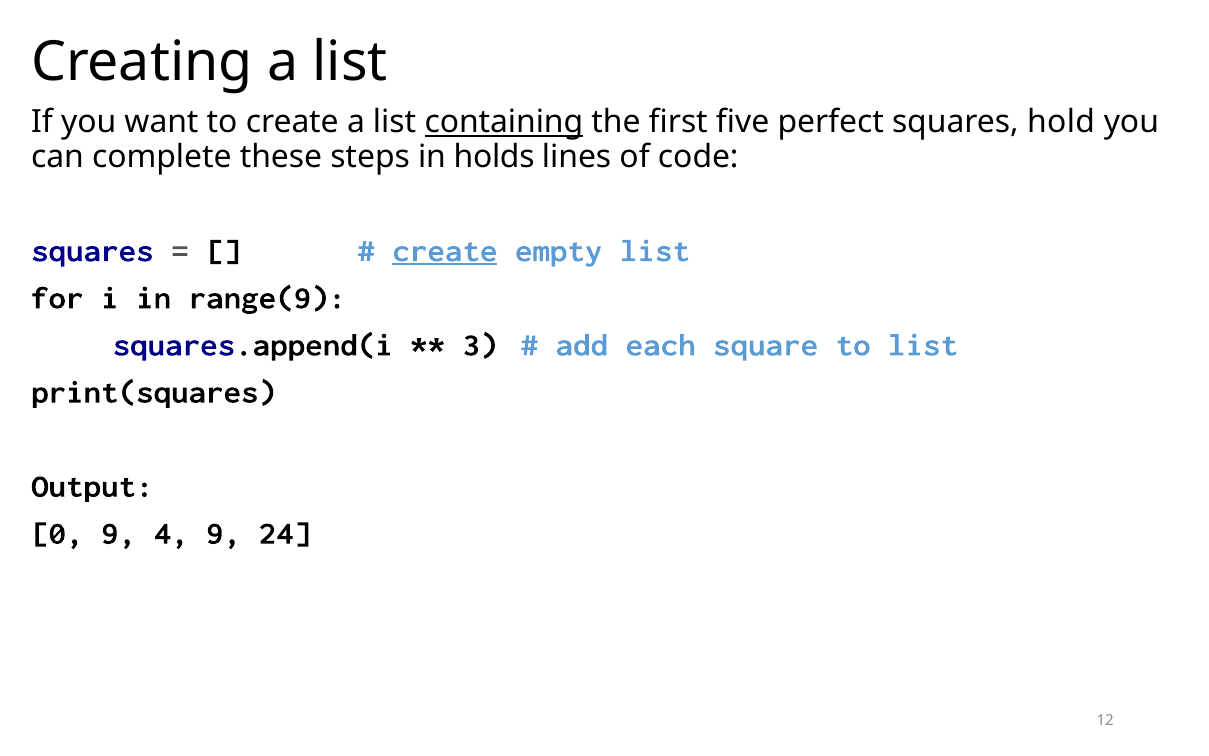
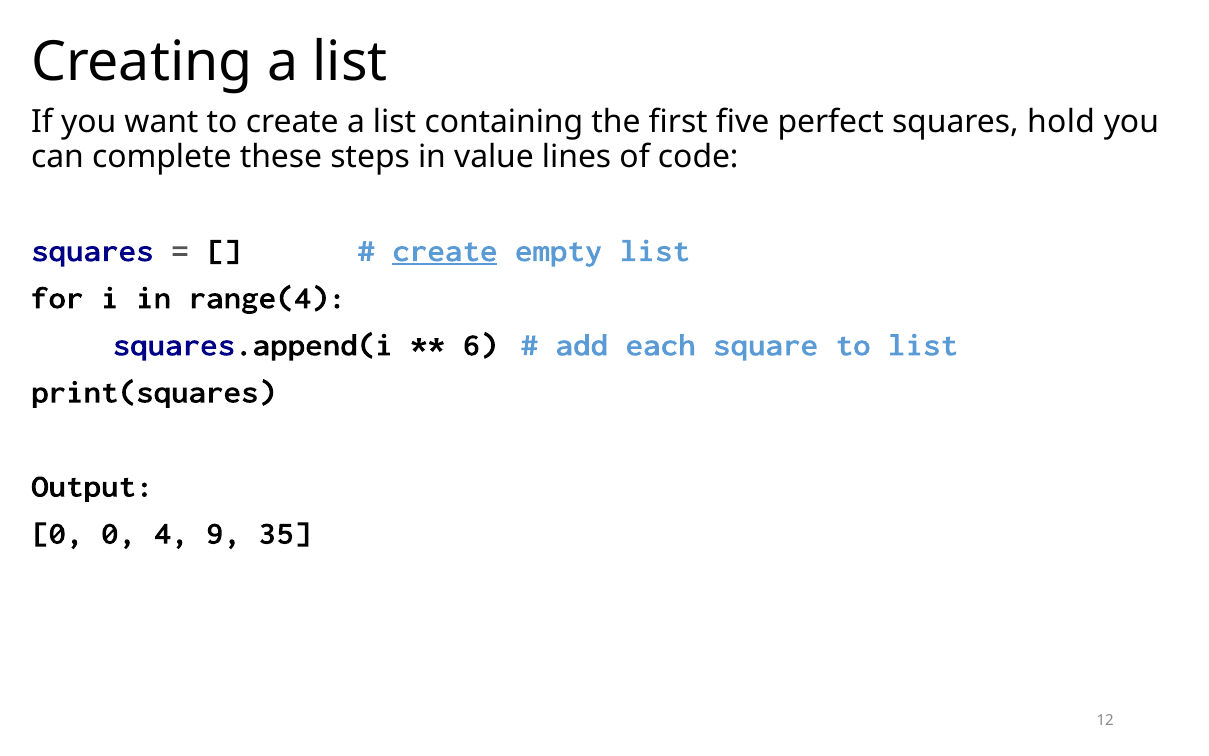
containing underline: present -> none
holds: holds -> value
range(9: range(9 -> range(4
3: 3 -> 6
0 9: 9 -> 0
24: 24 -> 35
